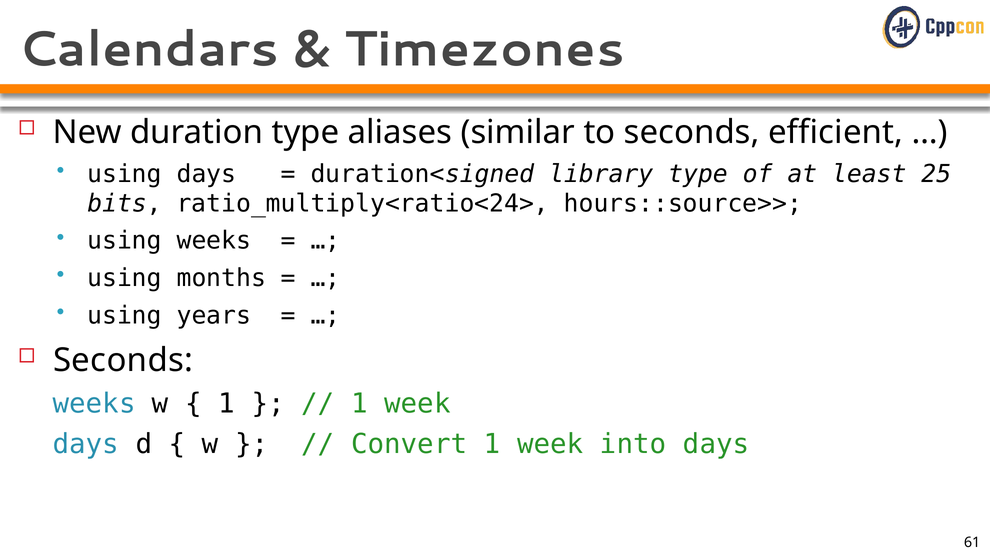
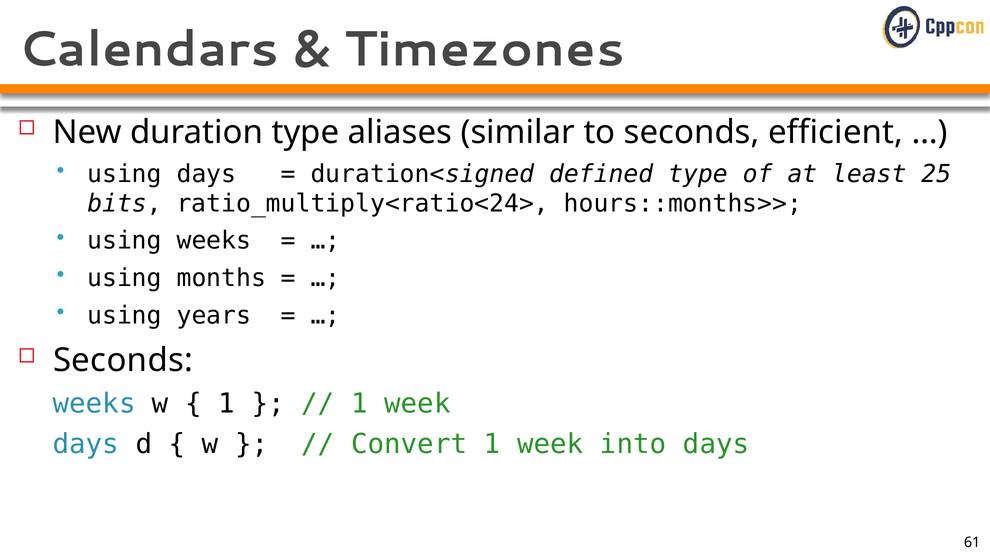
library: library -> defined
hours::source>>: hours::source>> -> hours::months>>
